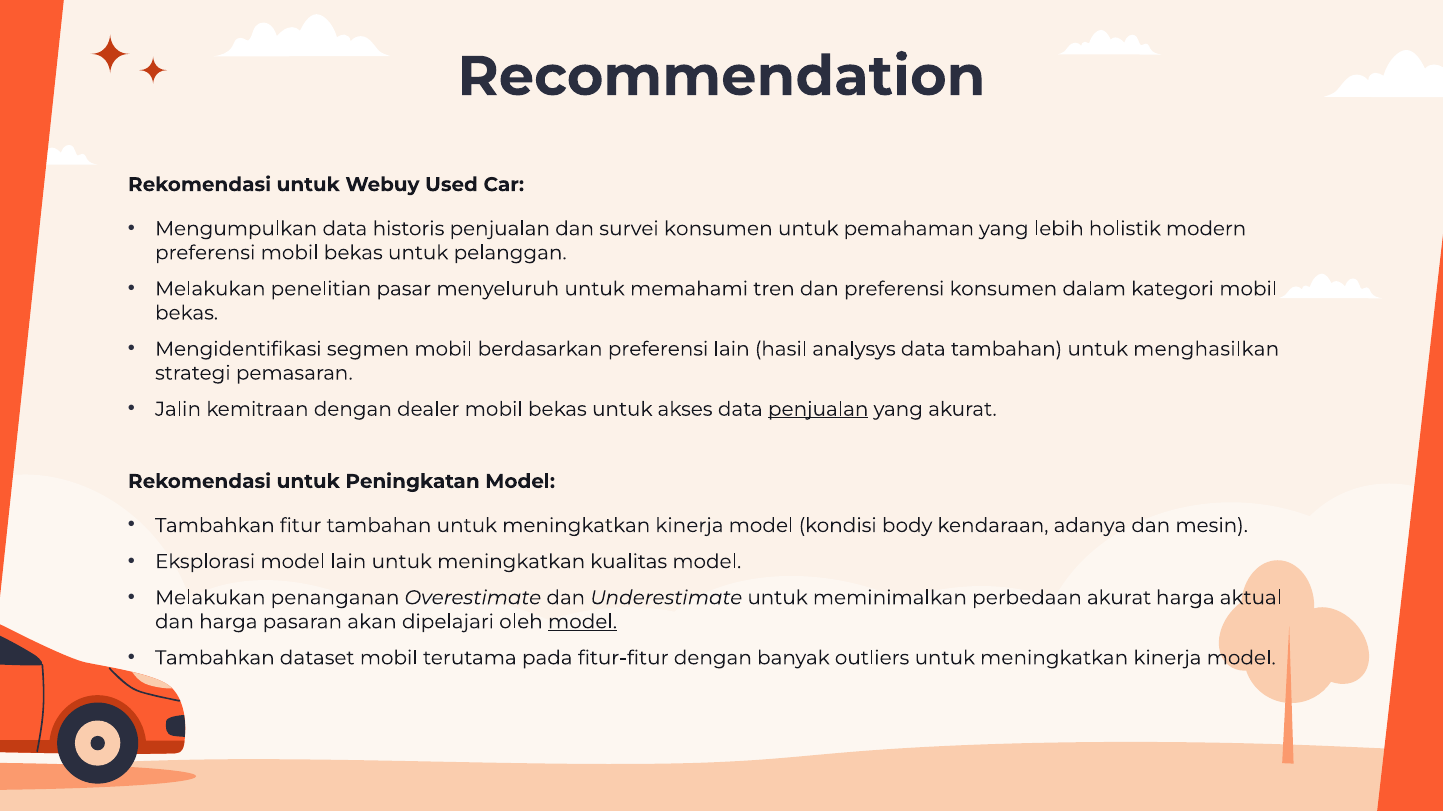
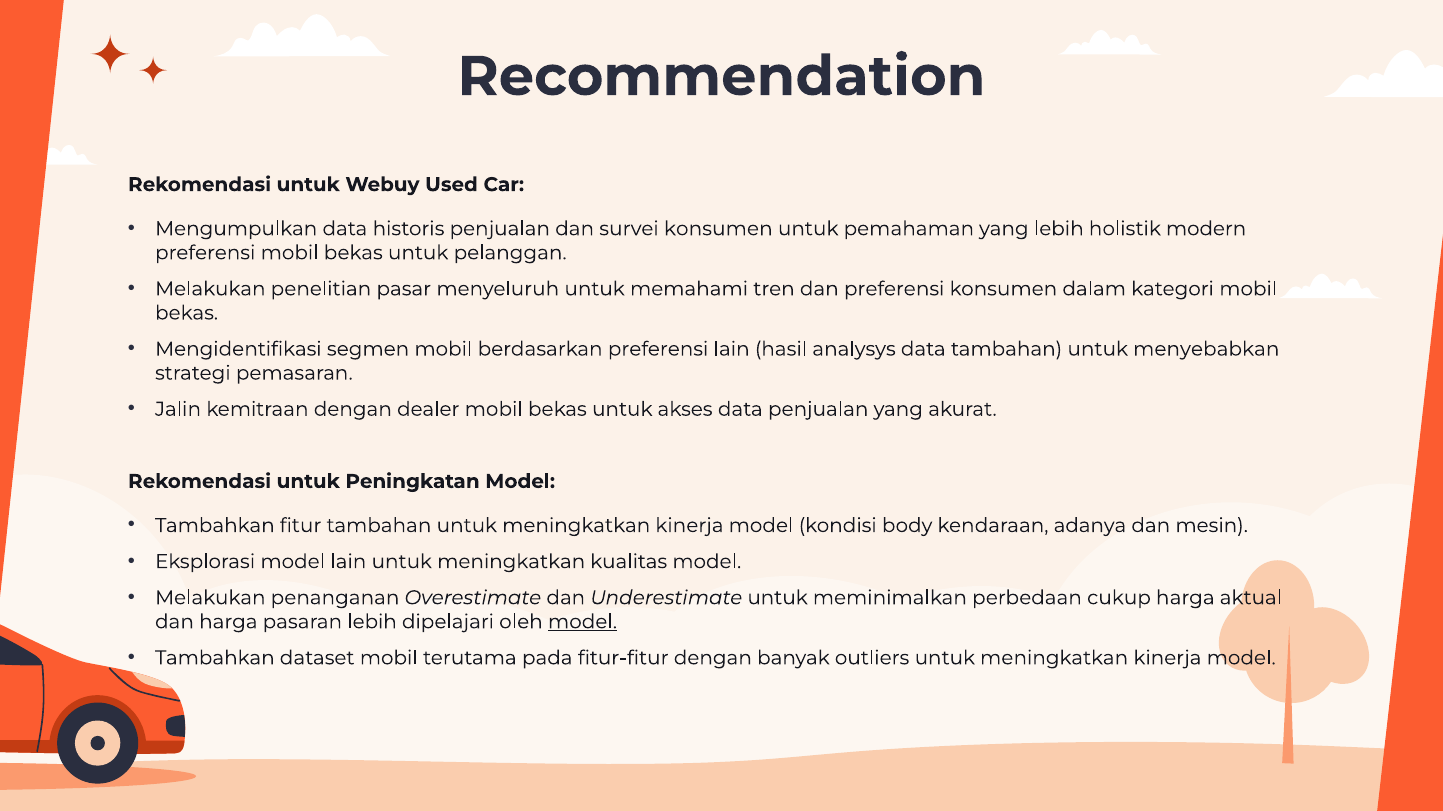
menghasilkan: menghasilkan -> menyebabkan
penjualan at (818, 410) underline: present -> none
perbedaan akurat: akurat -> cukup
pasaran akan: akan -> lebih
